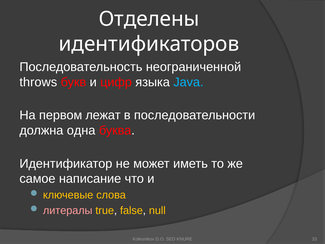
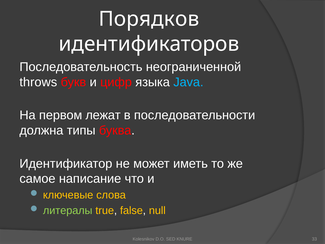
Отделены: Отделены -> Порядков
одна: одна -> типы
литералы colour: pink -> light green
